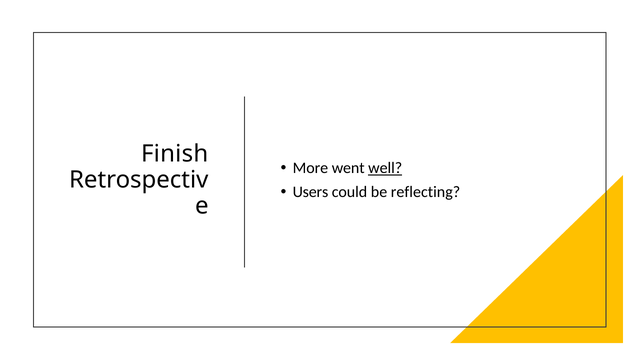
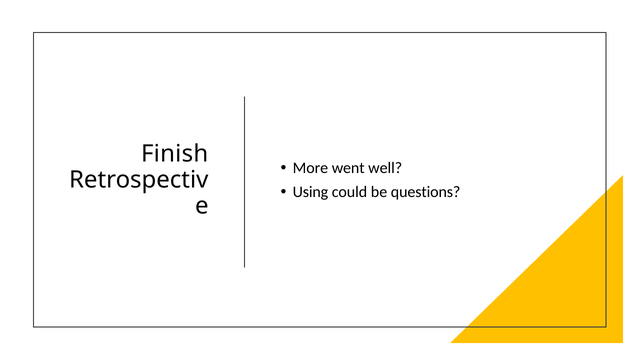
well underline: present -> none
Users: Users -> Using
reflecting: reflecting -> questions
